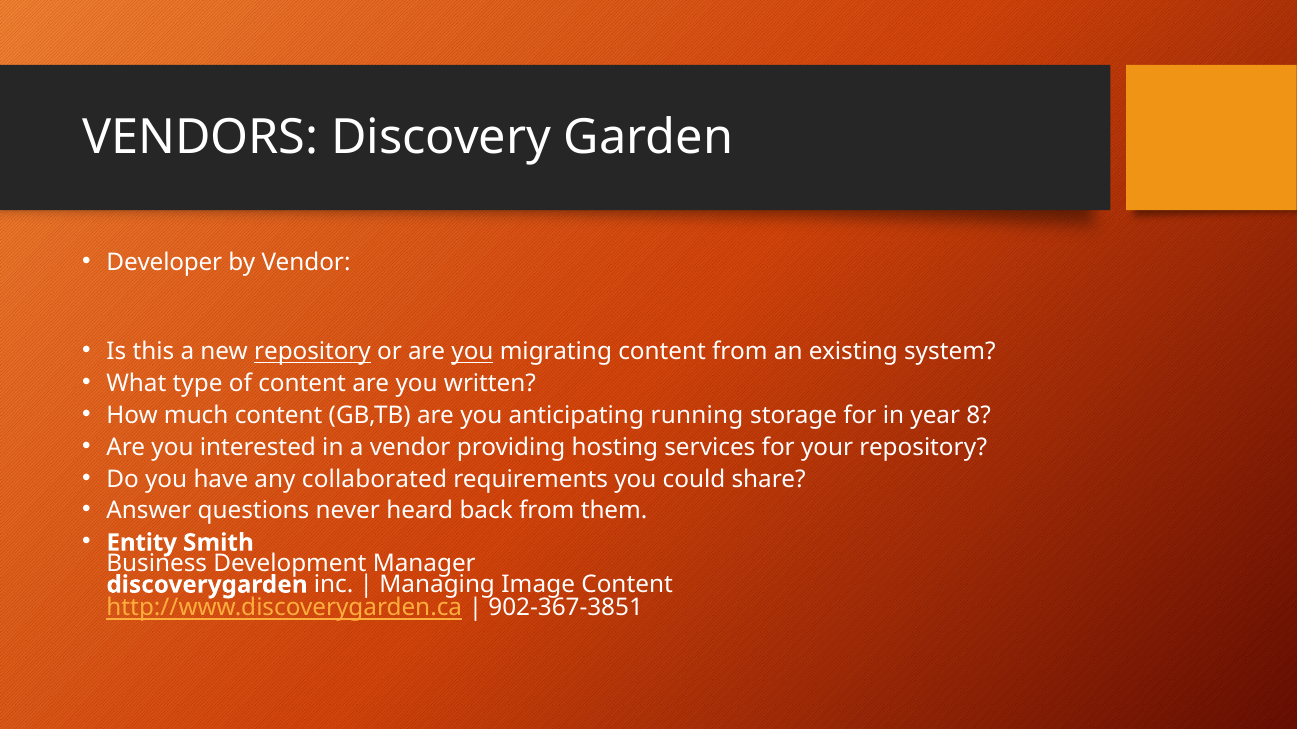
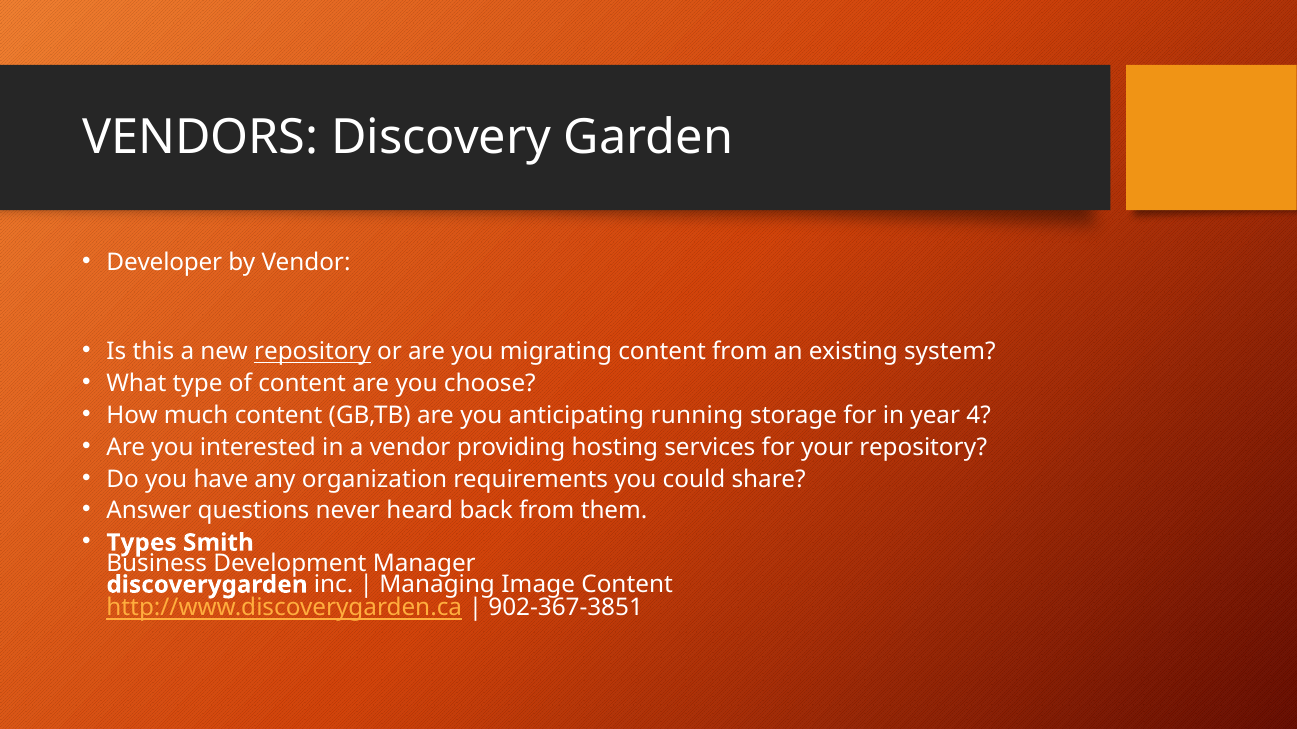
you at (472, 352) underline: present -> none
written: written -> choose
8: 8 -> 4
collaborated: collaborated -> organization
Entity: Entity -> Types
